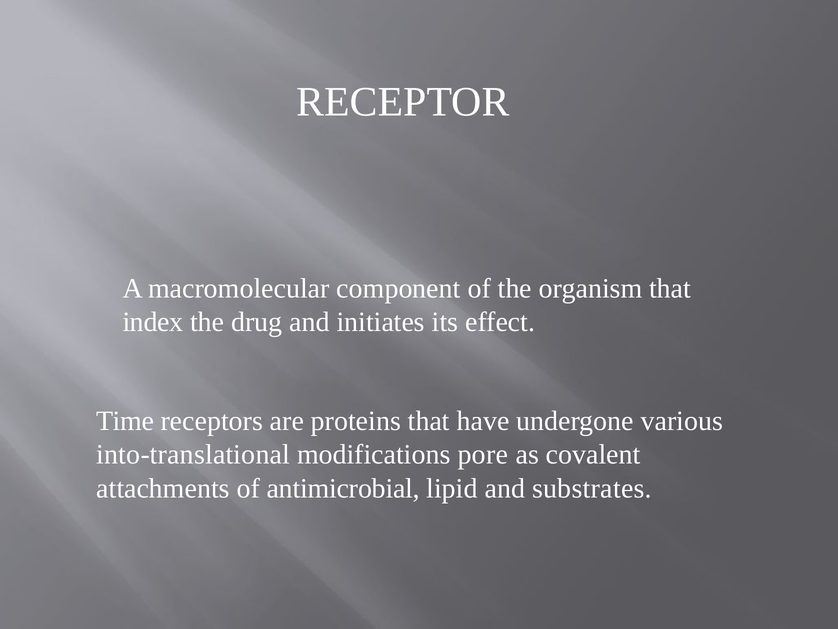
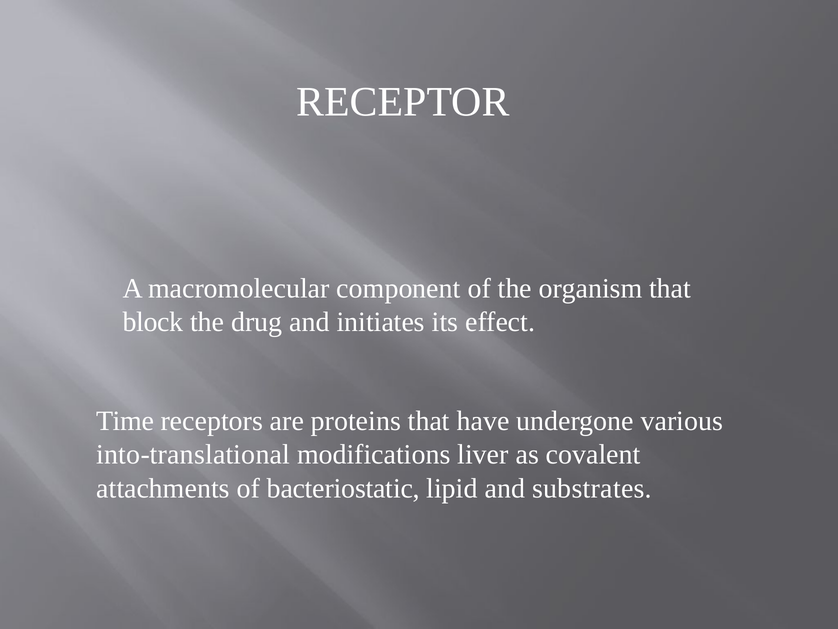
index: index -> block
pore: pore -> liver
antimicrobial: antimicrobial -> bacteriostatic
